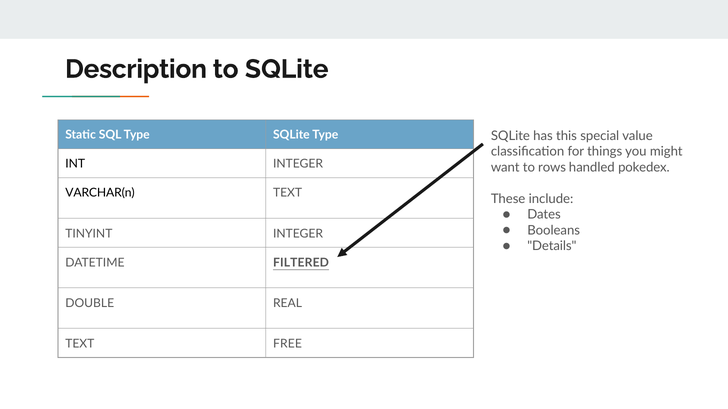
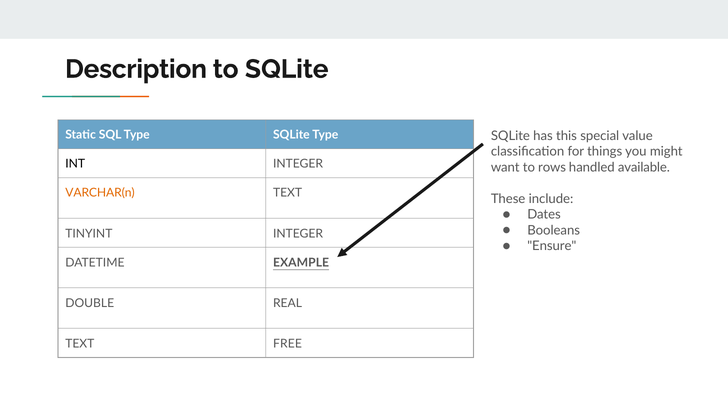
pokedex: pokedex -> available
VARCHAR(n colour: black -> orange
Details: Details -> Ensure
FILTERED: FILTERED -> EXAMPLE
